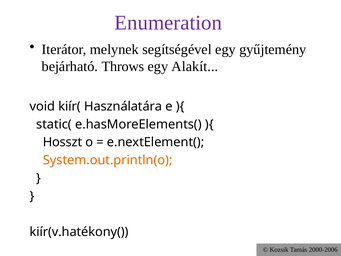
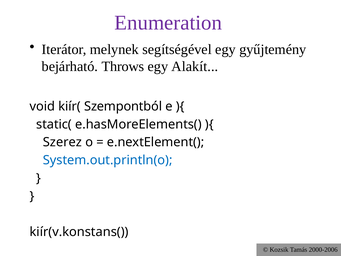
Használatára: Használatára -> Szempontból
Hosszt: Hosszt -> Szerez
System.out.println(o colour: orange -> blue
kiír(v.hatékony(: kiír(v.hatékony( -> kiír(v.konstans(
